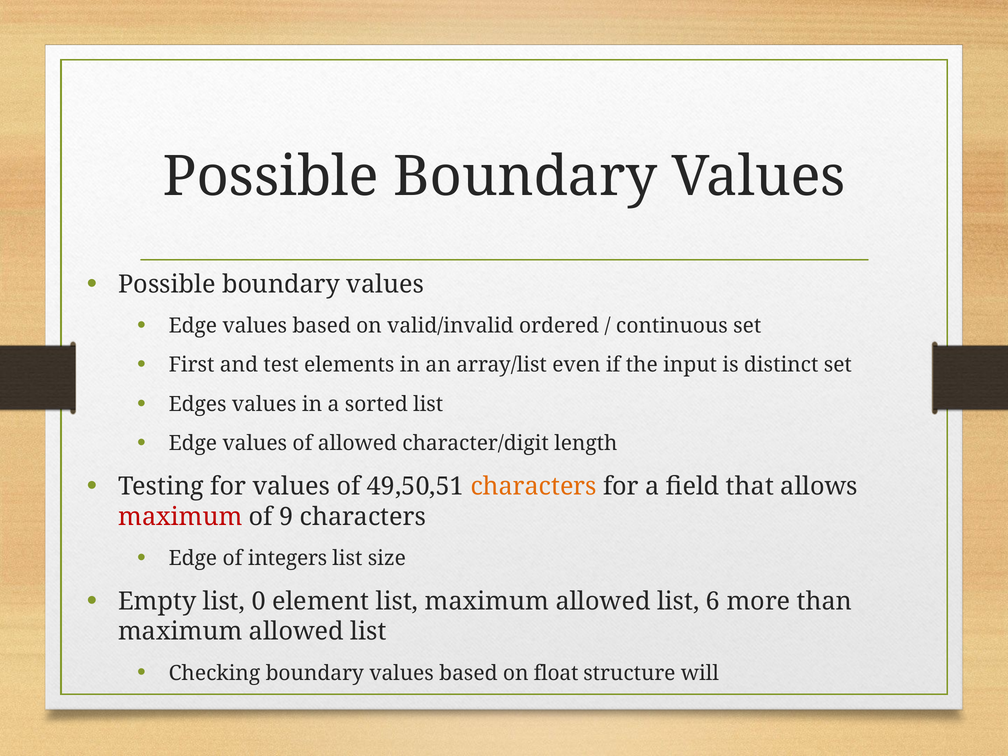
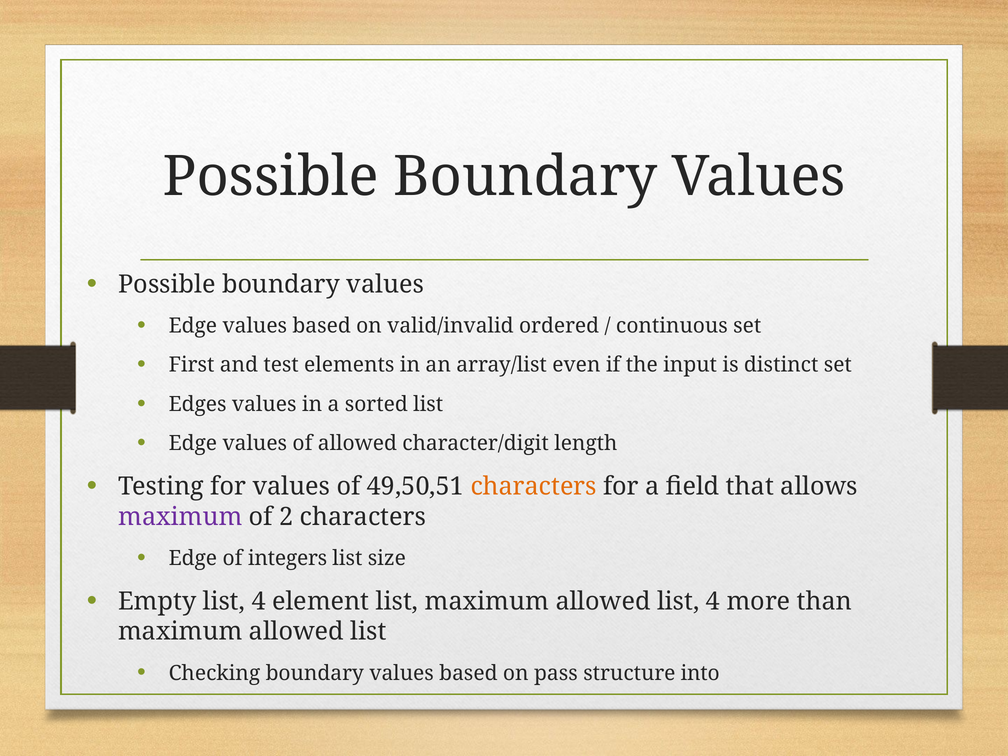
maximum at (180, 517) colour: red -> purple
9: 9 -> 2
Empty list 0: 0 -> 4
allowed list 6: 6 -> 4
float: float -> pass
will: will -> into
